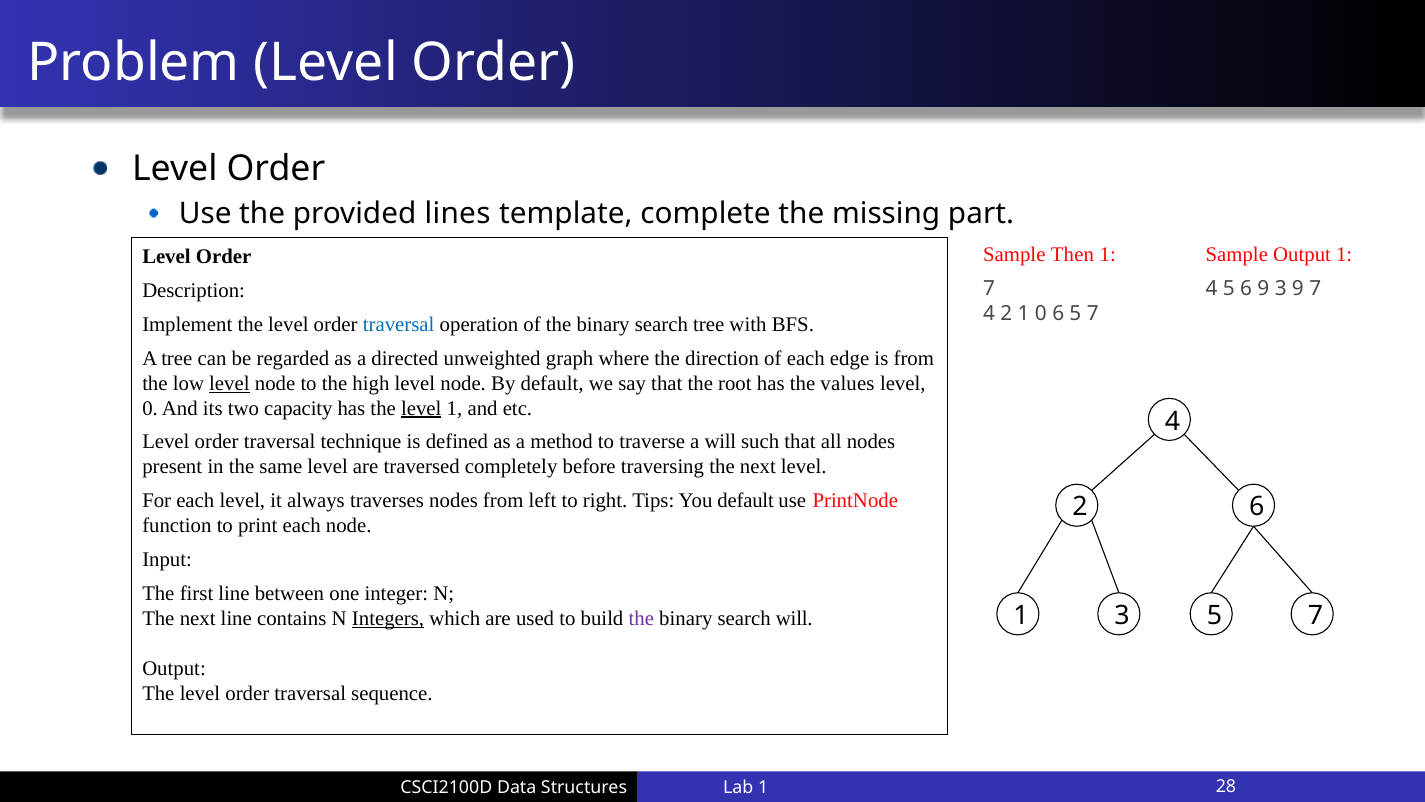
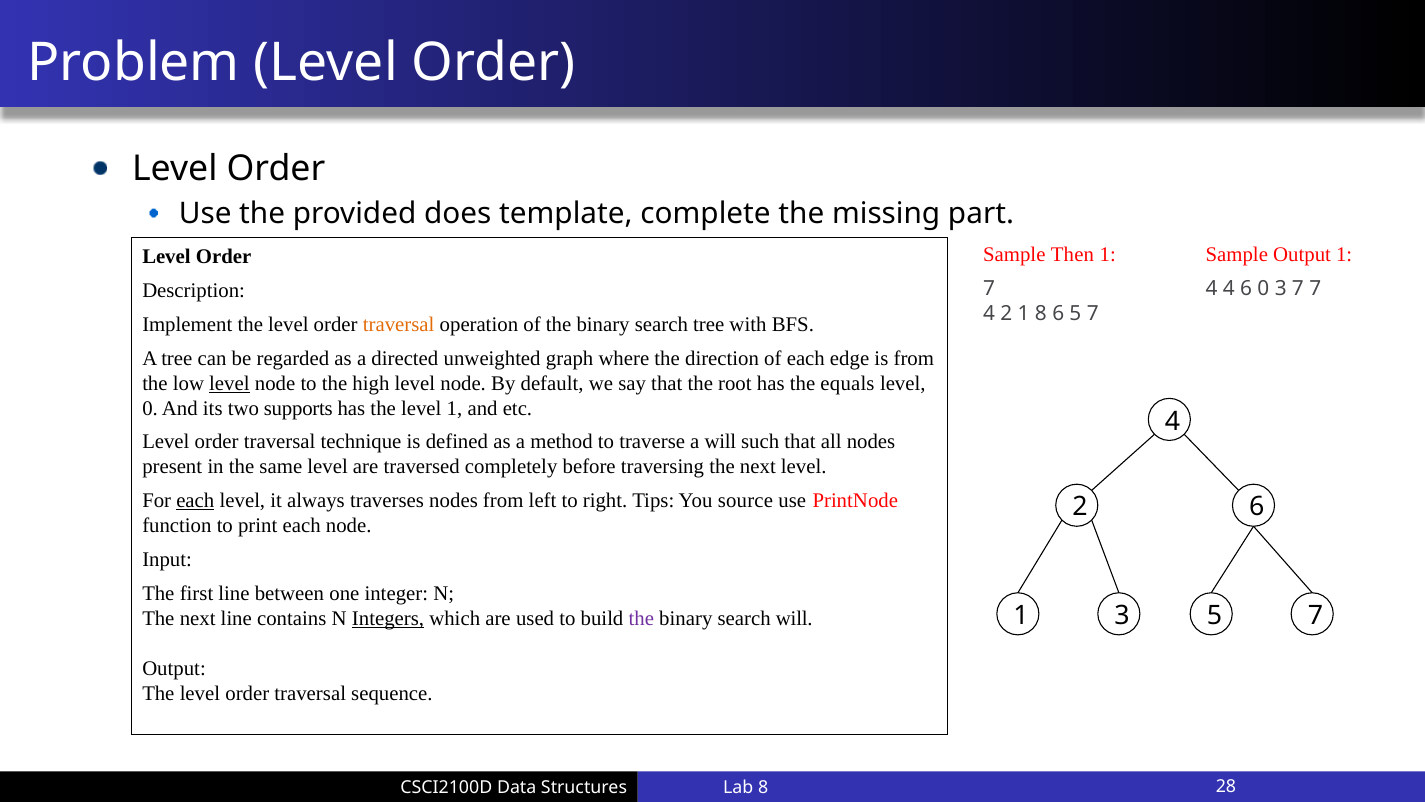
lines: lines -> does
4 5: 5 -> 4
6 9: 9 -> 0
3 9: 9 -> 7
1 0: 0 -> 8
traversal at (399, 324) colour: blue -> orange
values: values -> equals
capacity: capacity -> supports
level at (421, 408) underline: present -> none
each at (195, 501) underline: none -> present
You default: default -> source
Lab 1: 1 -> 8
